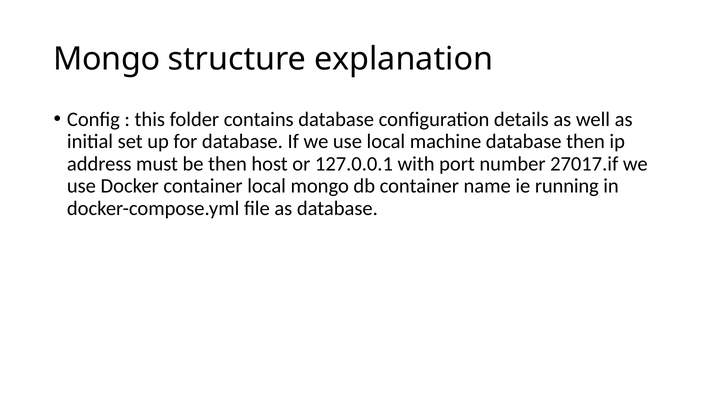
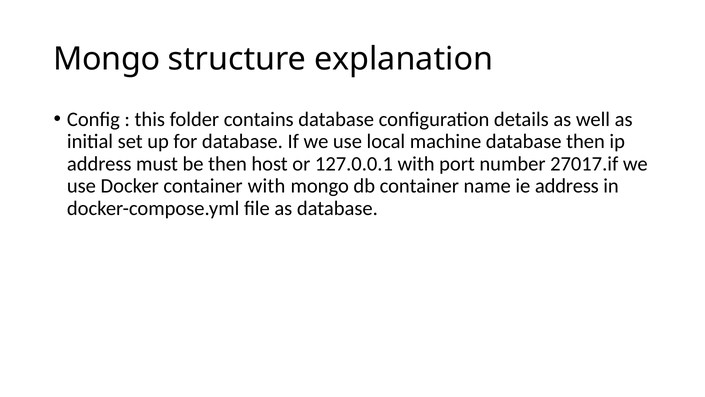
container local: local -> with
ie running: running -> address
